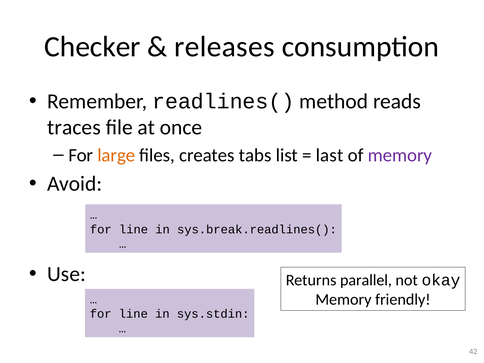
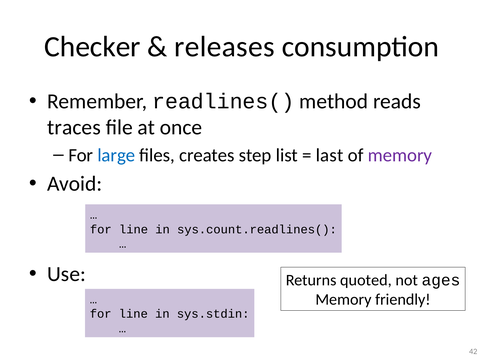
large colour: orange -> blue
tabs: tabs -> step
sys.break.readlines(: sys.break.readlines( -> sys.count.readlines(
parallel: parallel -> quoted
okay: okay -> ages
